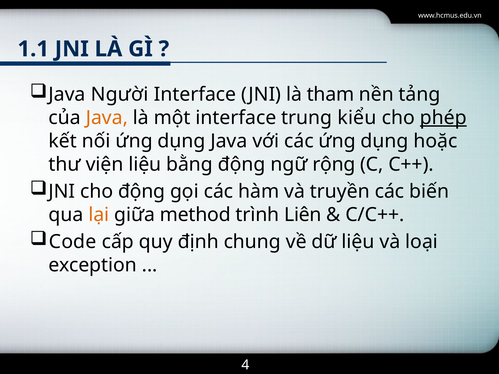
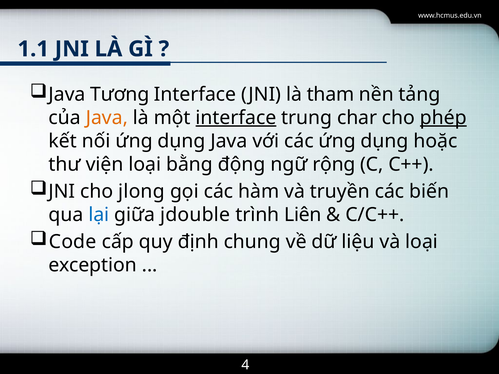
Người: Người -> Tương
interface at (236, 118) underline: none -> present
kiểu: kiểu -> char
viện liệu: liệu -> loại
cho động: động -> jlong
lại colour: orange -> blue
method: method -> jdouble
